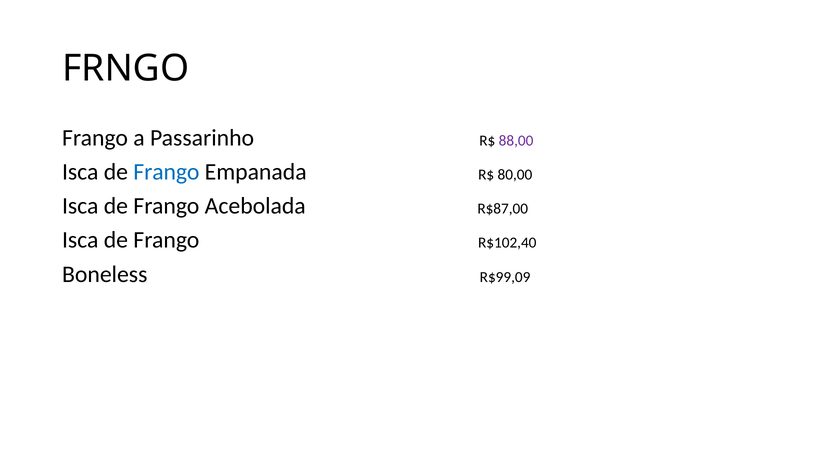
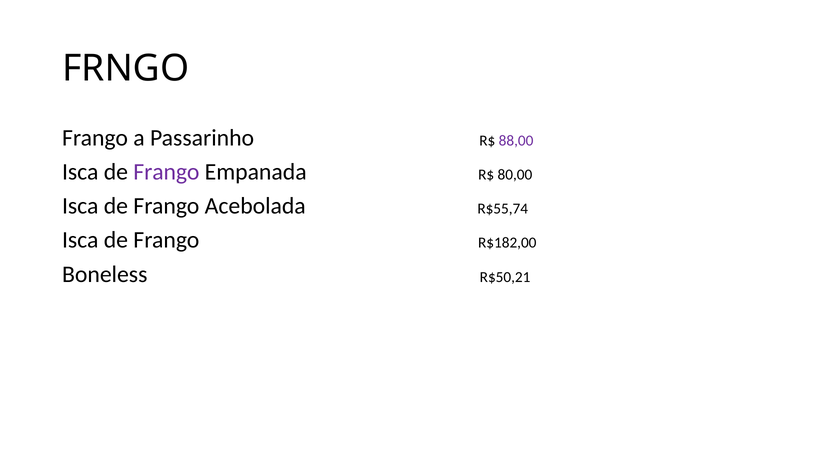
Frango at (166, 172) colour: blue -> purple
R$87,00: R$87,00 -> R$55,74
R$102,40: R$102,40 -> R$182,00
R$99,09: R$99,09 -> R$50,21
